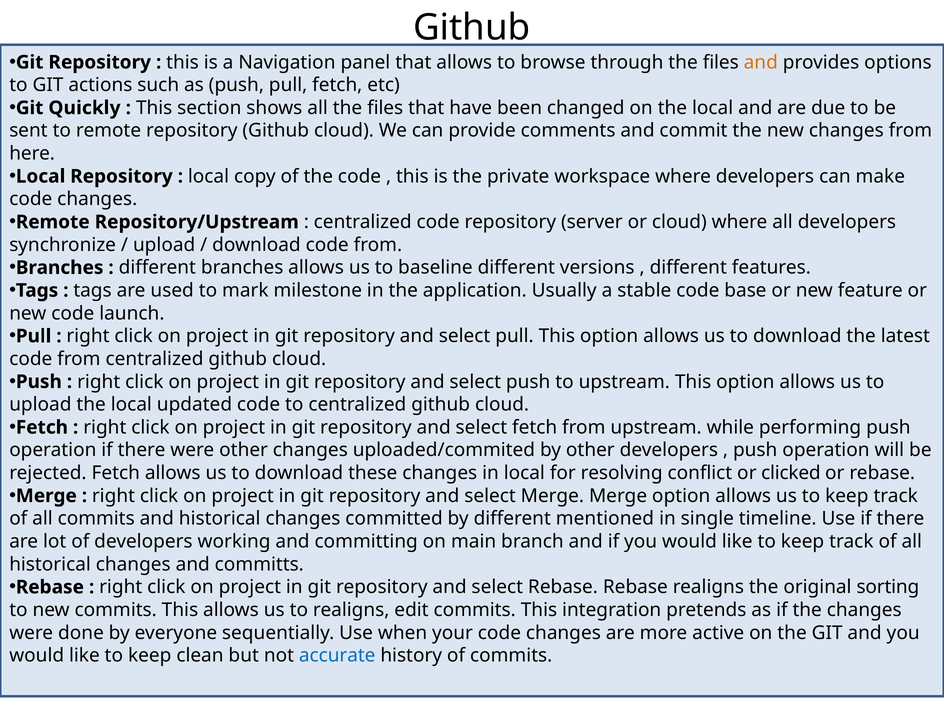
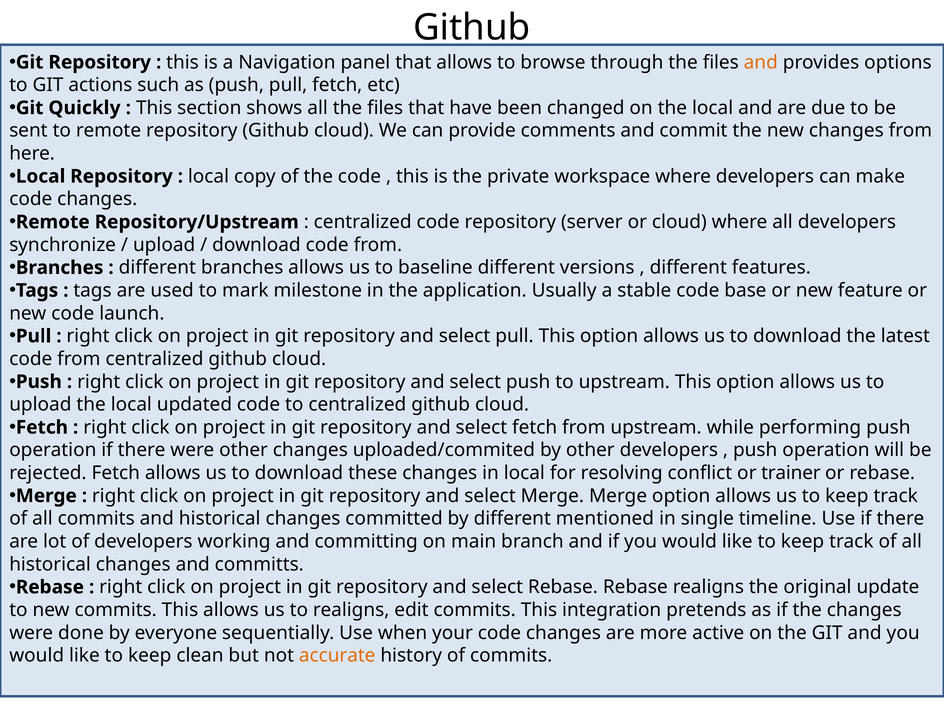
clicked: clicked -> trainer
sorting: sorting -> update
accurate colour: blue -> orange
